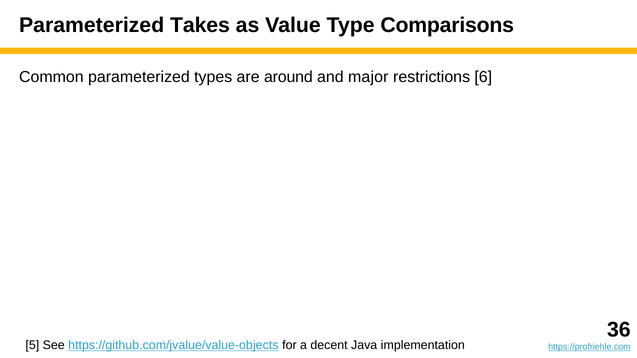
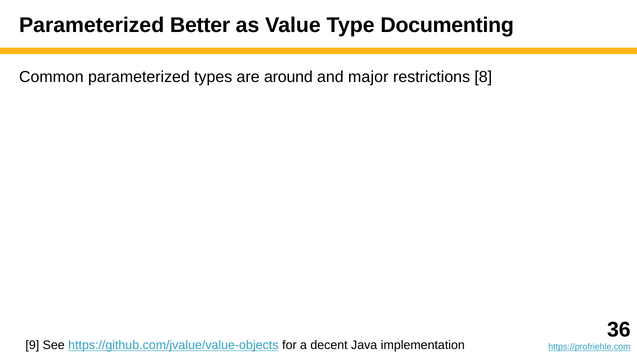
Takes: Takes -> Better
Comparisons: Comparisons -> Documenting
6: 6 -> 8
5: 5 -> 9
